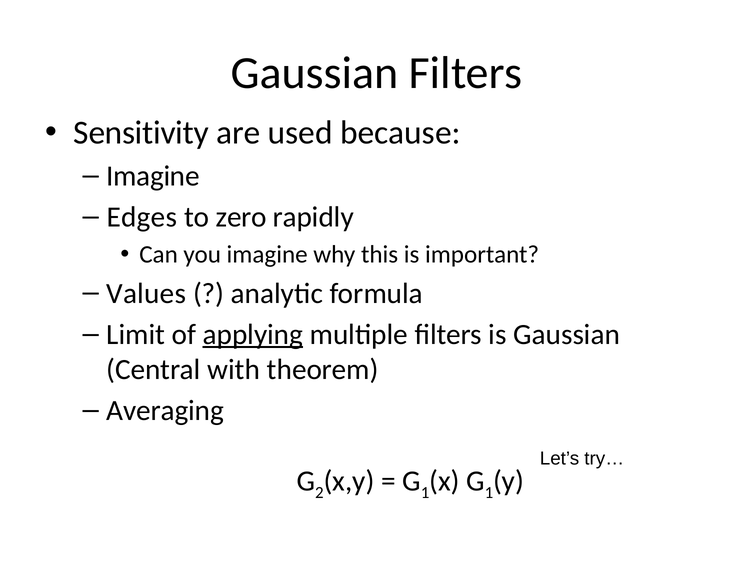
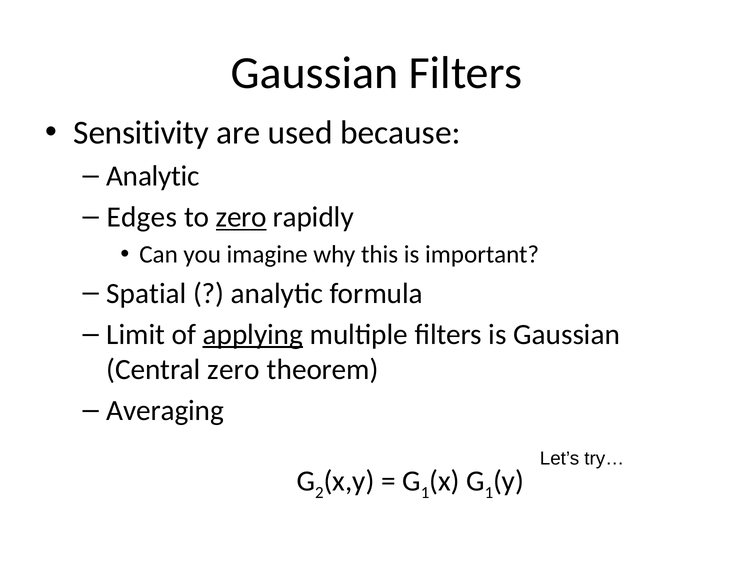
Imagine at (153, 176): Imagine -> Analytic
zero at (241, 217) underline: none -> present
Values: Values -> Spatial
Central with: with -> zero
